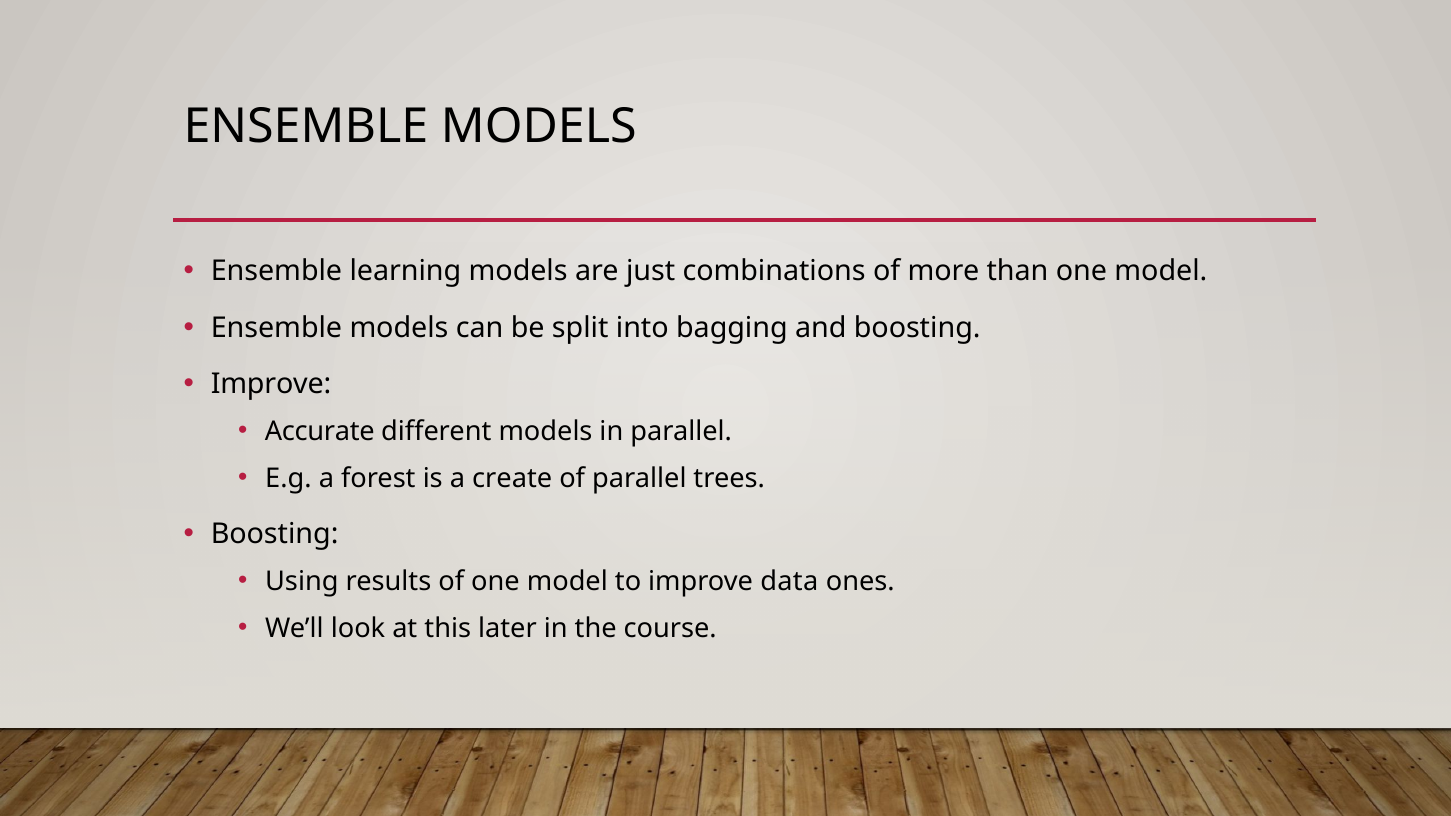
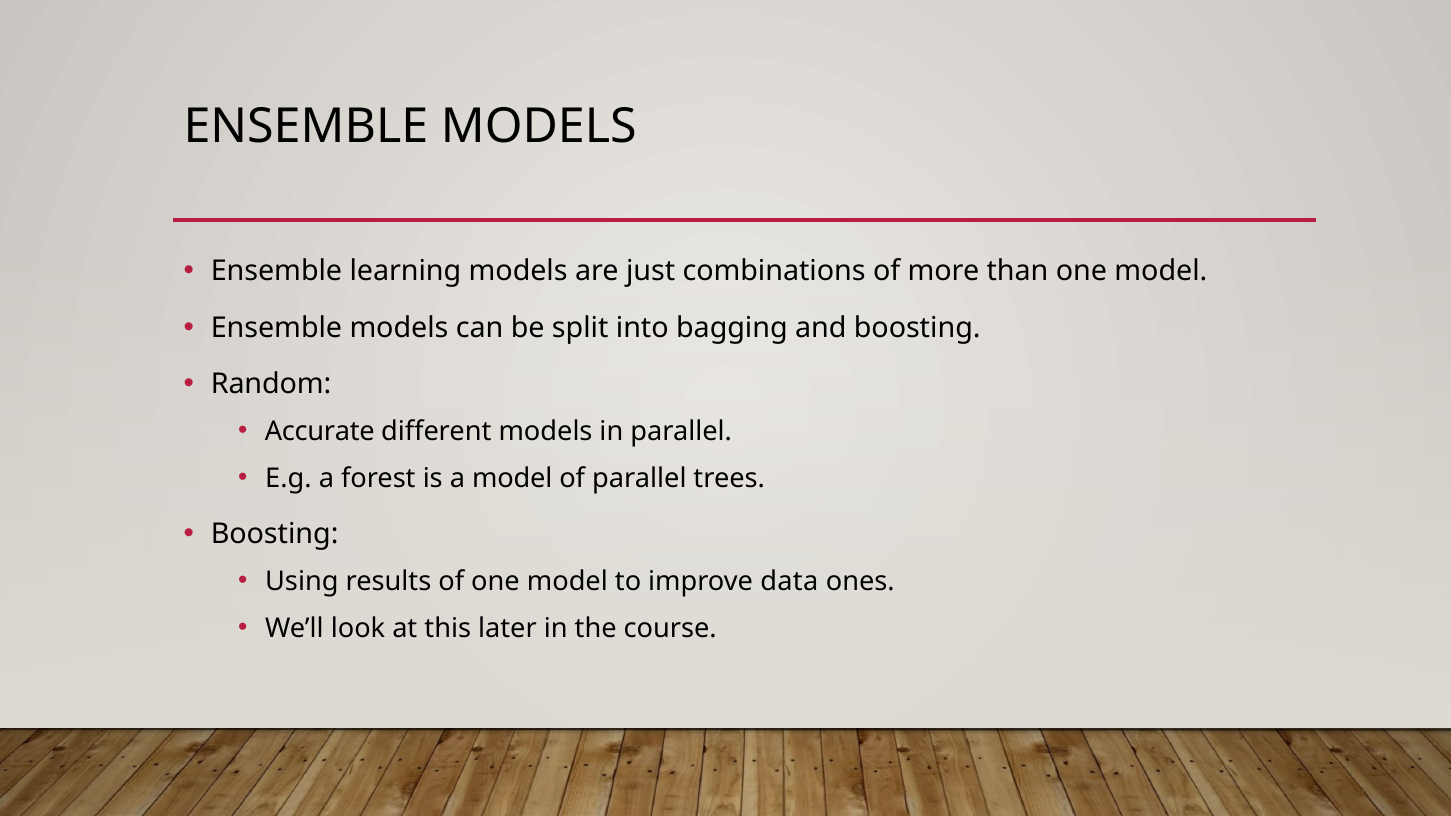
Improve at (271, 384): Improve -> Random
a create: create -> model
